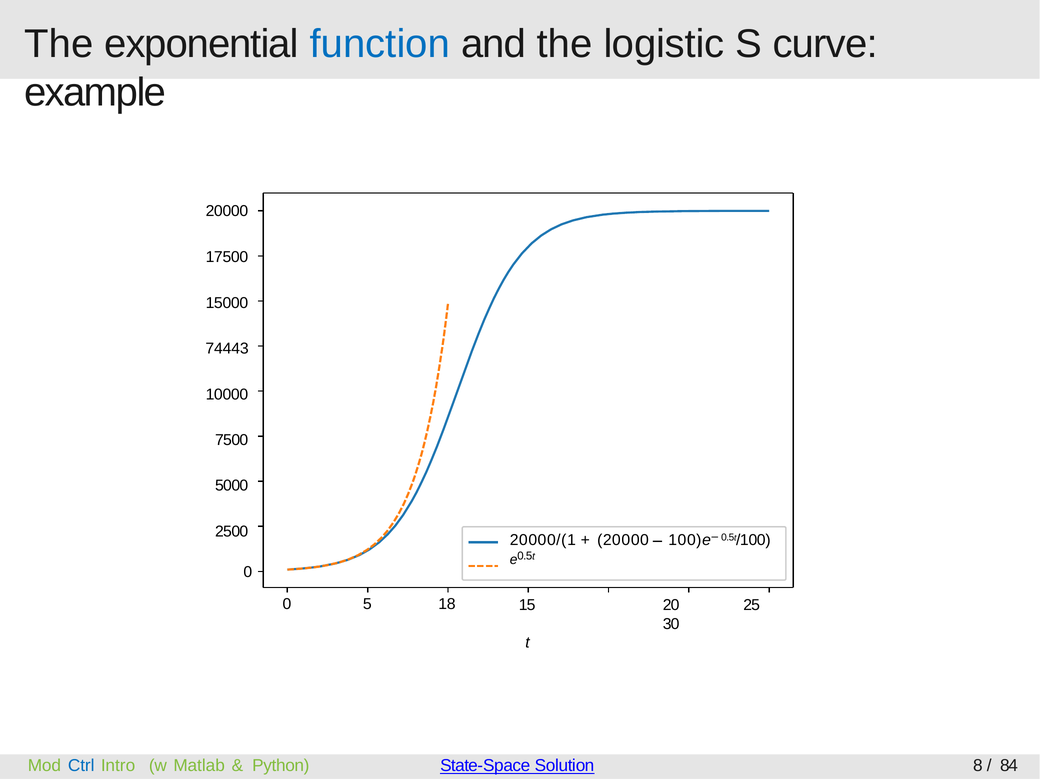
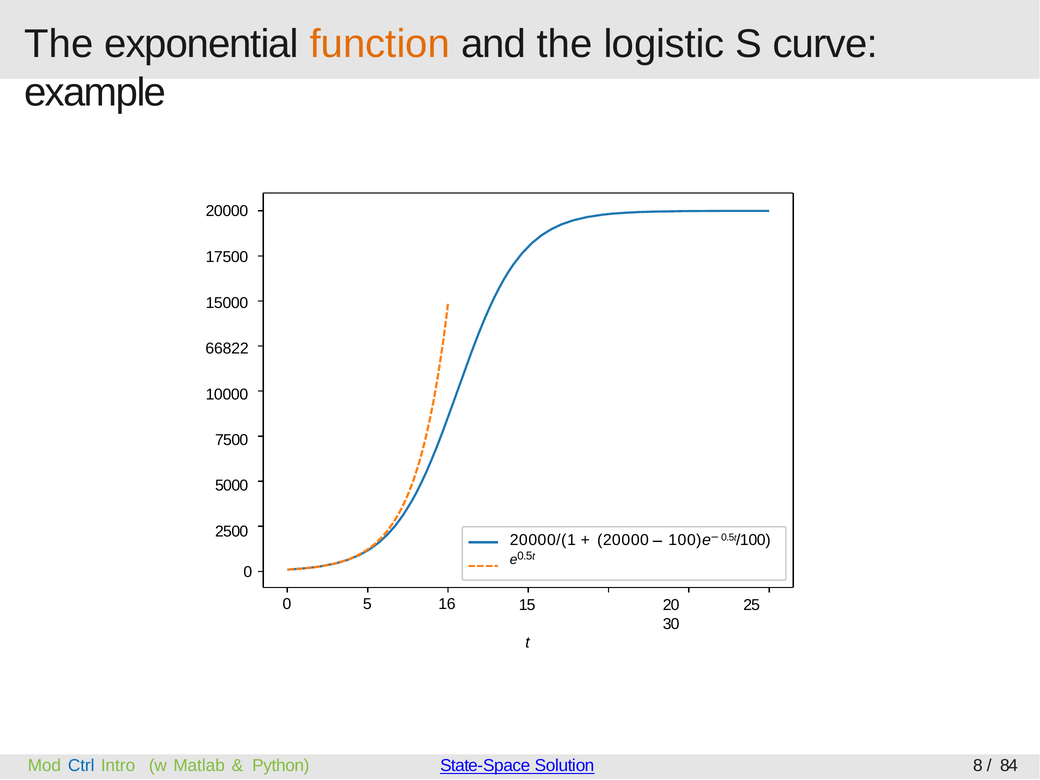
function colour: blue -> orange
74443: 74443 -> 66822
18: 18 -> 16
